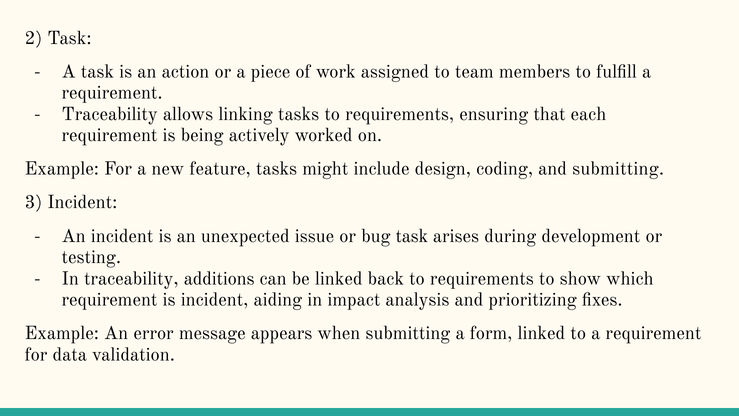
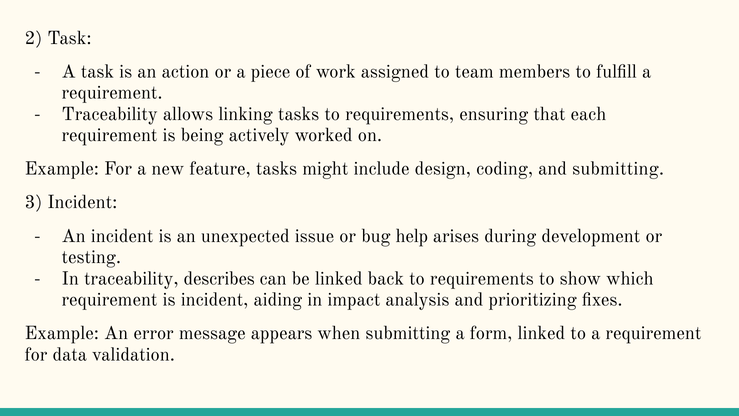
bug task: task -> help
additions: additions -> describes
